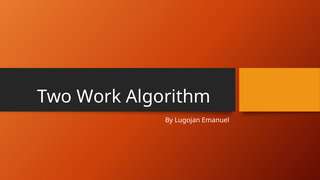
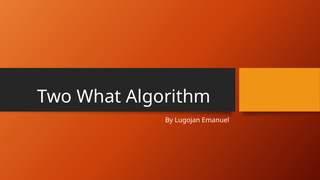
Work: Work -> What
